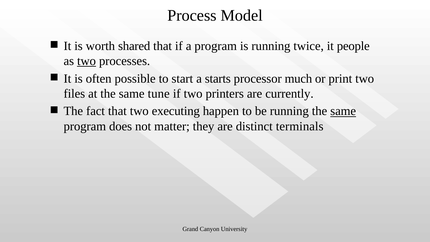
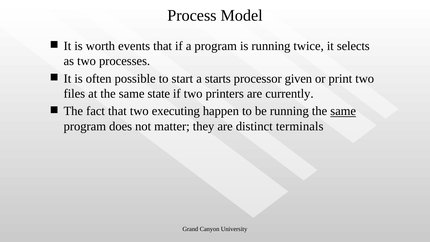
shared: shared -> events
people: people -> selects
two at (87, 61) underline: present -> none
much: much -> given
tune: tune -> state
